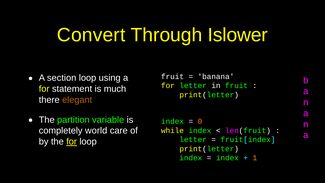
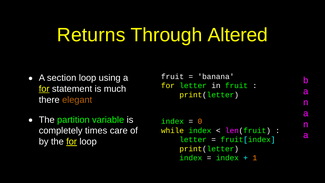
Convert: Convert -> Returns
Islower: Islower -> Altered
for at (44, 89) underline: none -> present
world: world -> times
